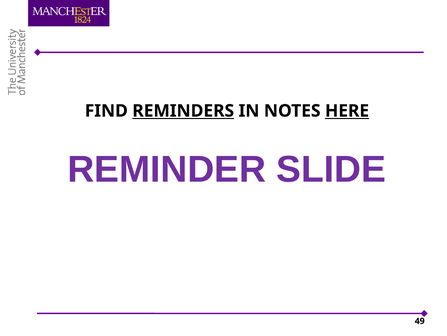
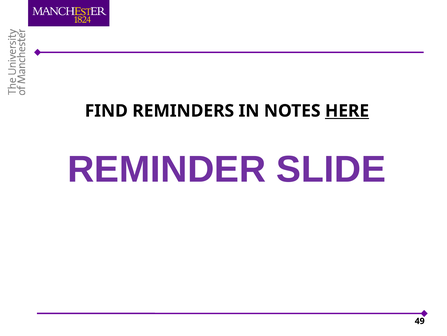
REMINDERS underline: present -> none
